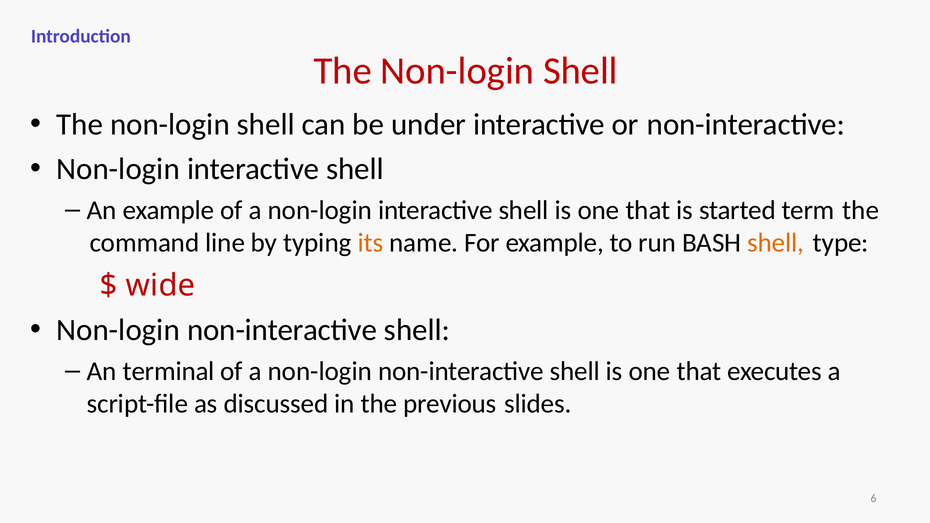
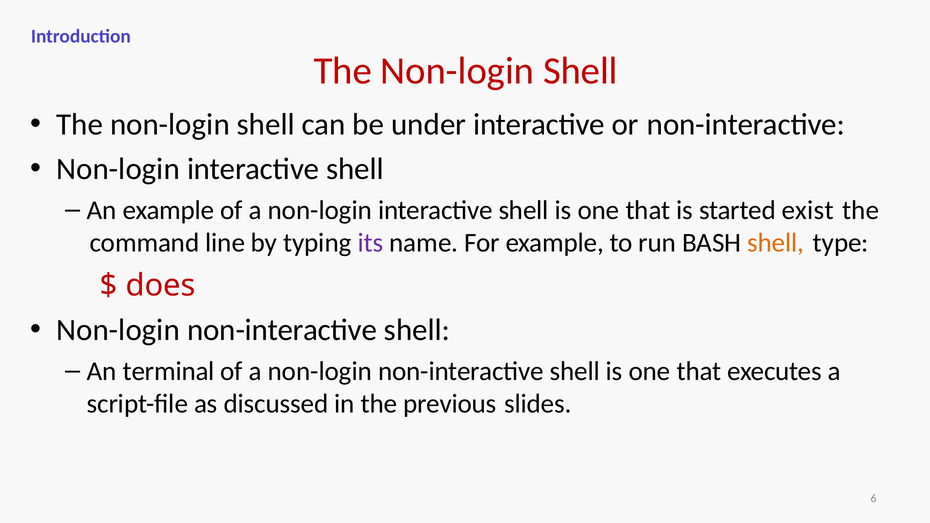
term: term -> exist
its colour: orange -> purple
wide: wide -> does
